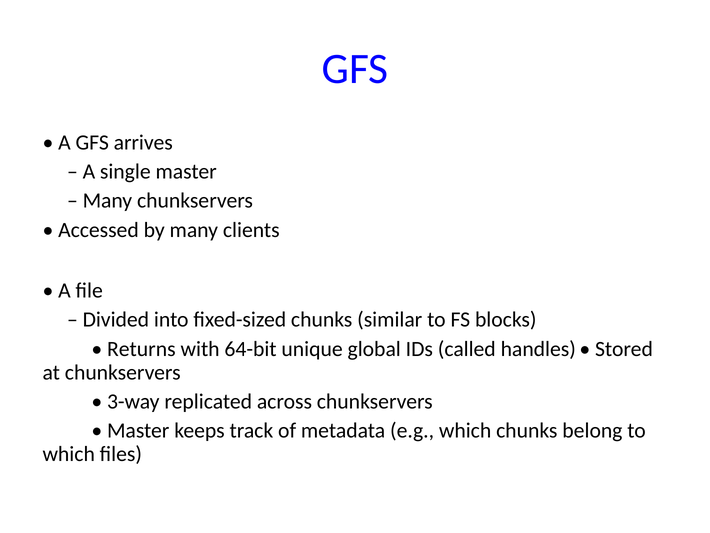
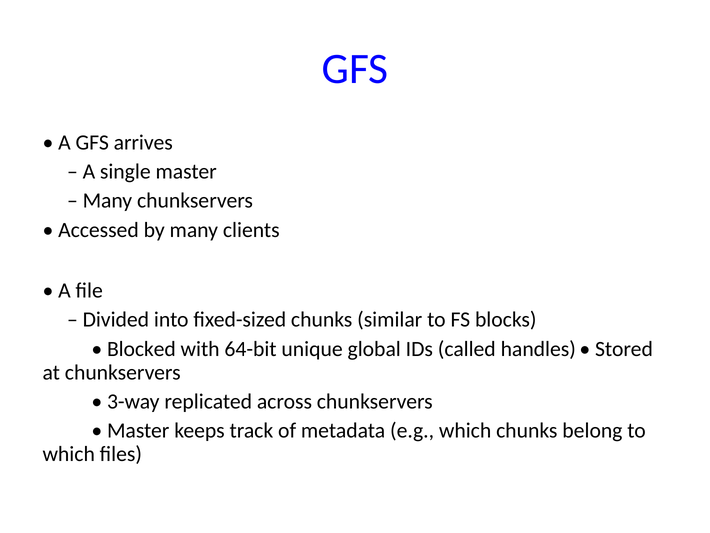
Returns: Returns -> Blocked
